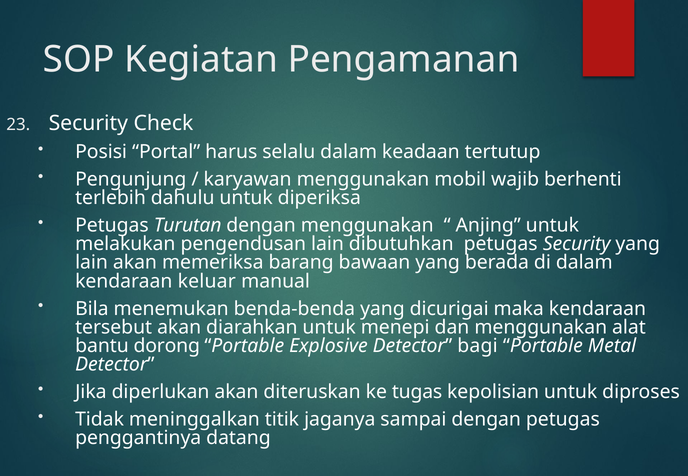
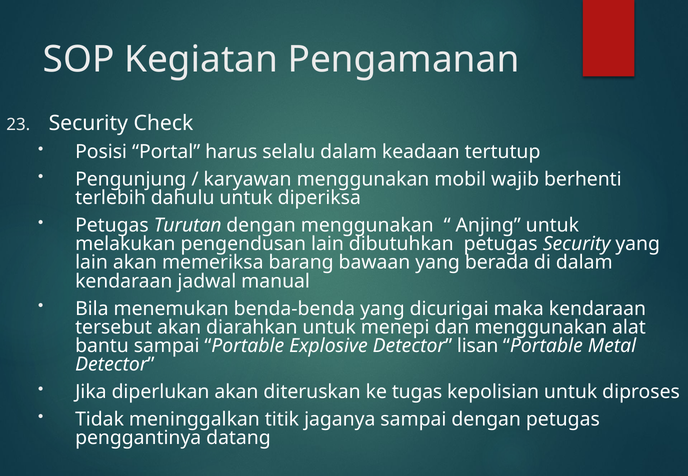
keluar: keluar -> jadwal
bantu dorong: dorong -> sampai
bagi: bagi -> lisan
